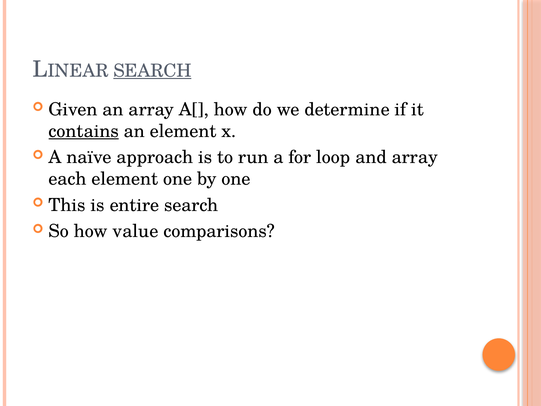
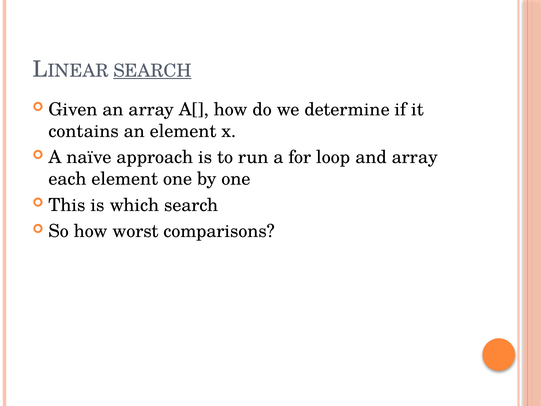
contains underline: present -> none
entire: entire -> which
value: value -> worst
